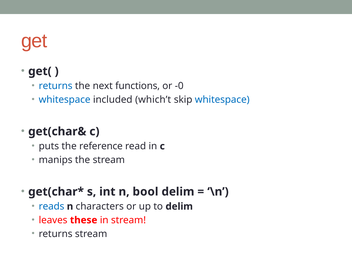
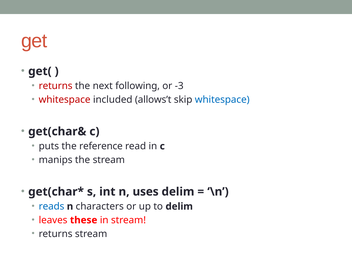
returns at (56, 86) colour: blue -> red
functions: functions -> following
-0: -0 -> -3
whitespace at (65, 100) colour: blue -> red
which’t: which’t -> allows’t
bool: bool -> uses
